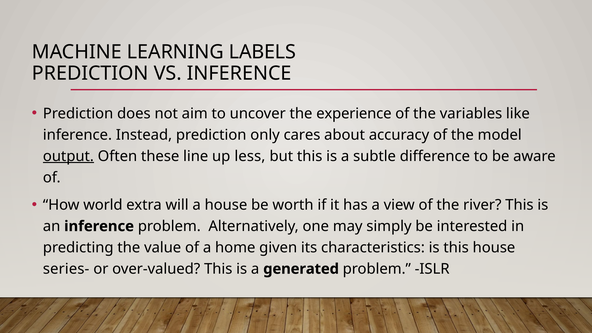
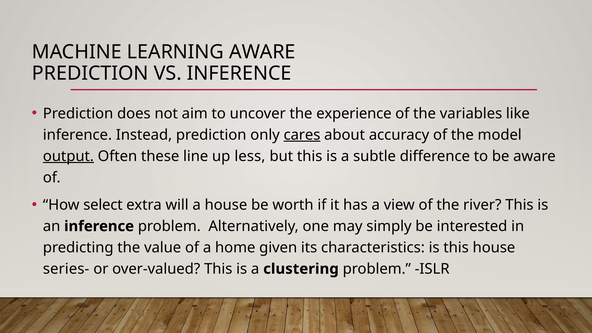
LEARNING LABELS: LABELS -> AWARE
cares underline: none -> present
world: world -> select
generated: generated -> clustering
